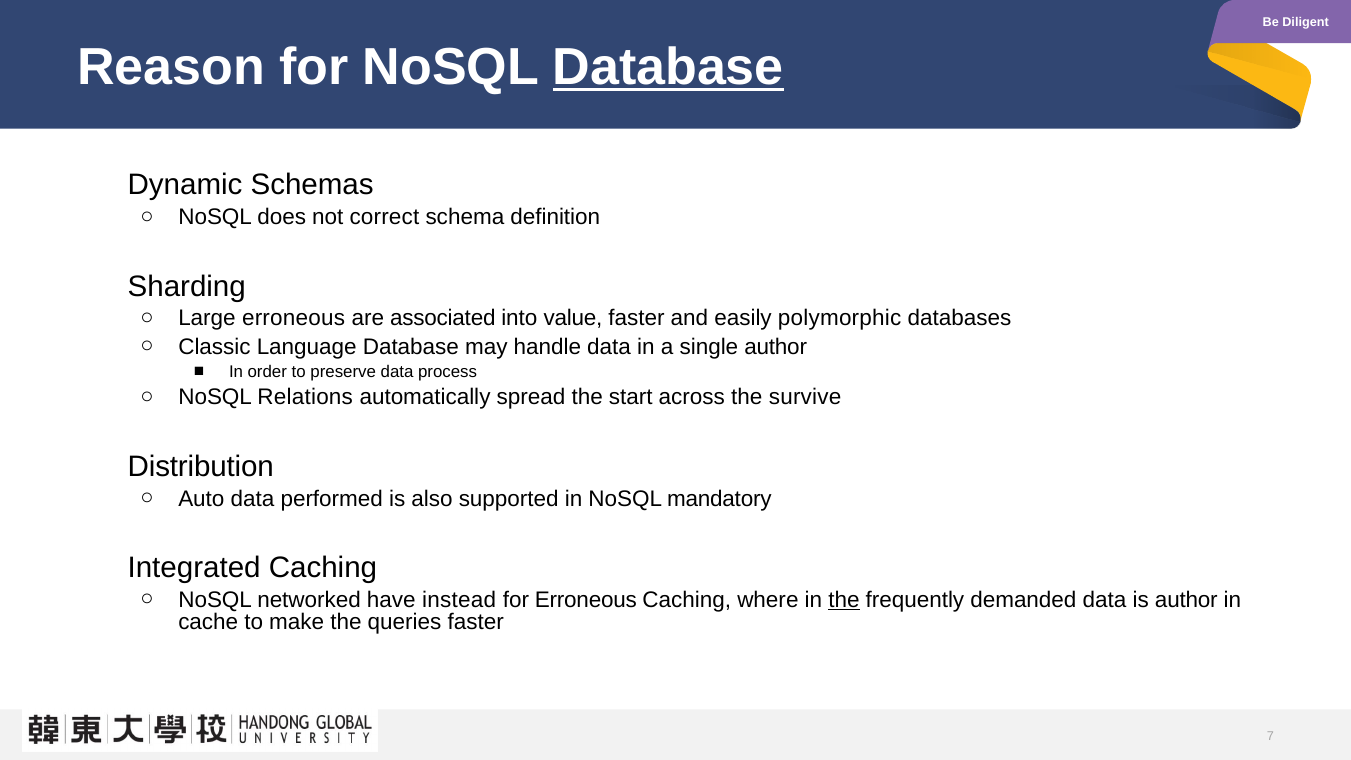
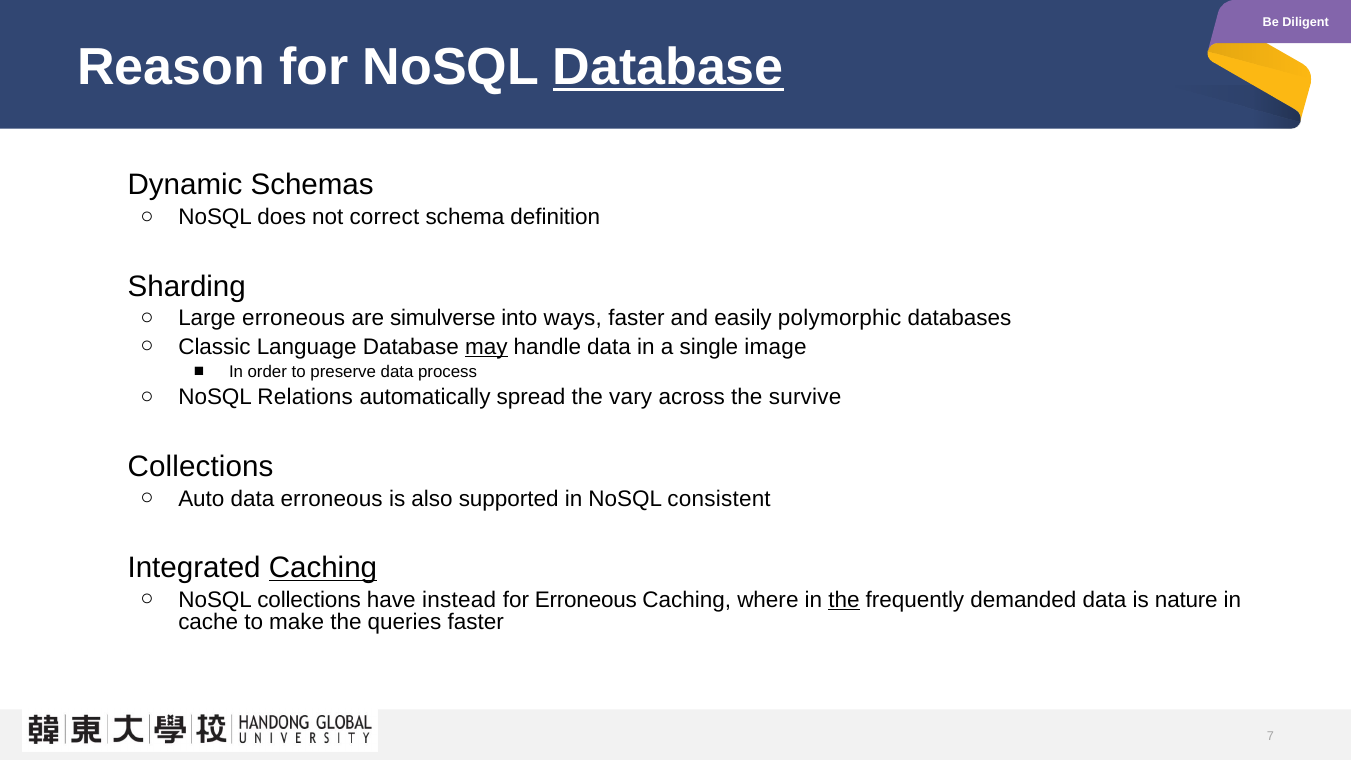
associated: associated -> simulverse
value: value -> ways
may underline: none -> present
single author: author -> image
start: start -> vary
Distribution at (201, 467): Distribution -> Collections
data performed: performed -> erroneous
mandatory: mandatory -> consistent
Caching at (323, 568) underline: none -> present
NoSQL networked: networked -> collections
is author: author -> nature
